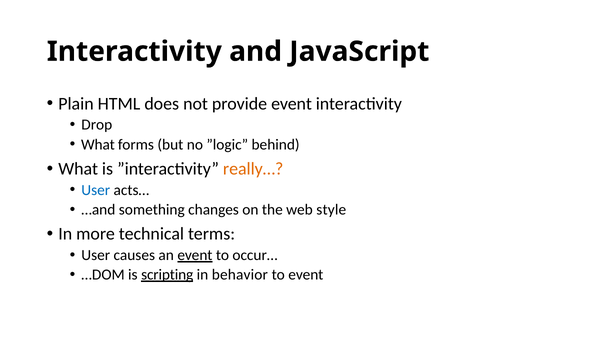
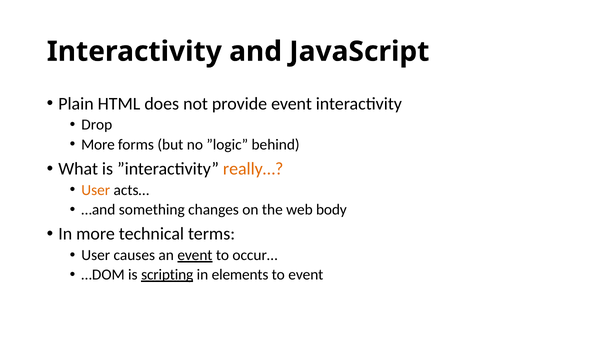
What at (98, 145): What -> More
User at (96, 190) colour: blue -> orange
style: style -> body
behavior: behavior -> elements
